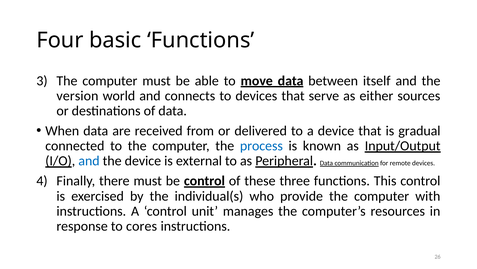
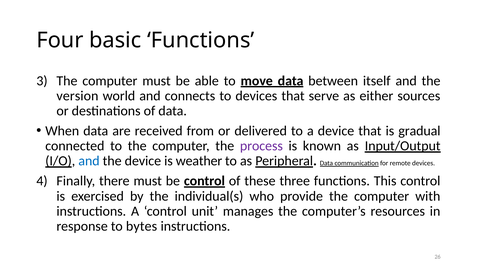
process colour: blue -> purple
external: external -> weather
cores: cores -> bytes
